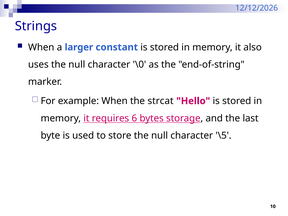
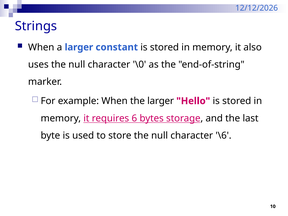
the strcat: strcat -> larger
\5: \5 -> \6
